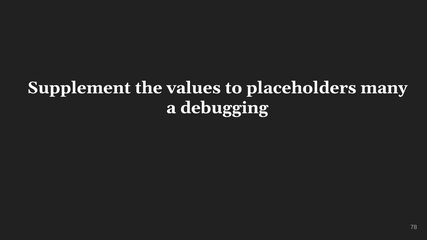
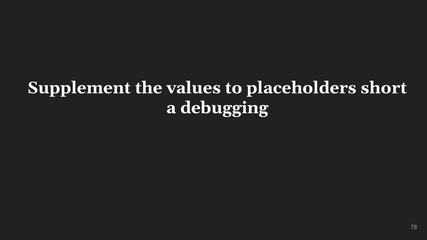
many: many -> short
